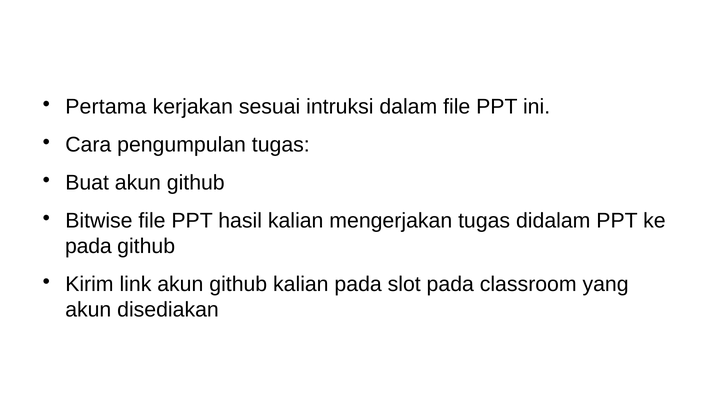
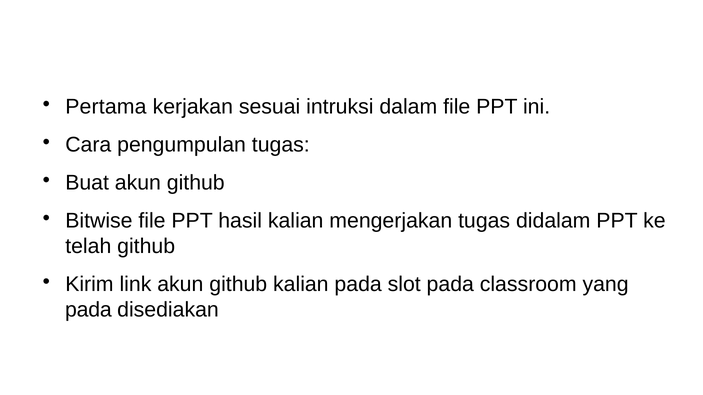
pada at (88, 246): pada -> telah
akun at (88, 310): akun -> pada
